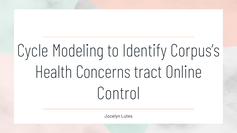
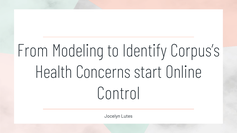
Cycle: Cycle -> From
tract: tract -> start
